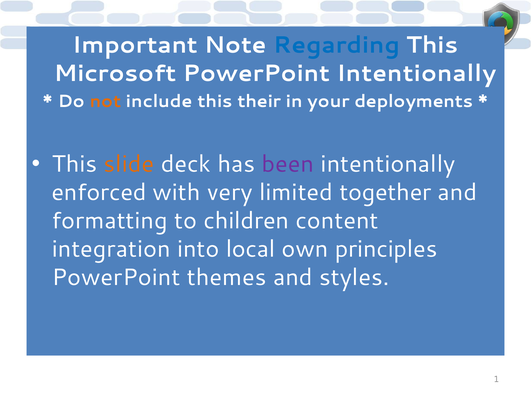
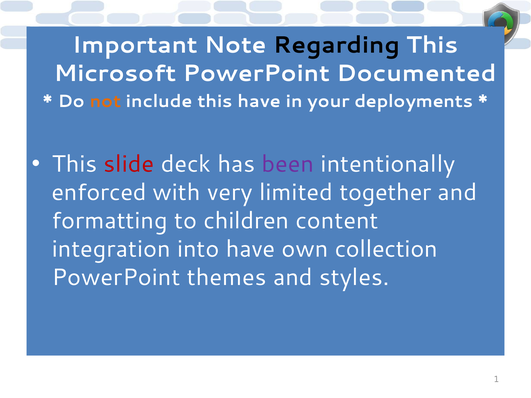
Regarding colour: blue -> black
PowerPoint Intentionally: Intentionally -> Documented
this their: their -> have
slide colour: orange -> red
into local: local -> have
principles: principles -> collection
